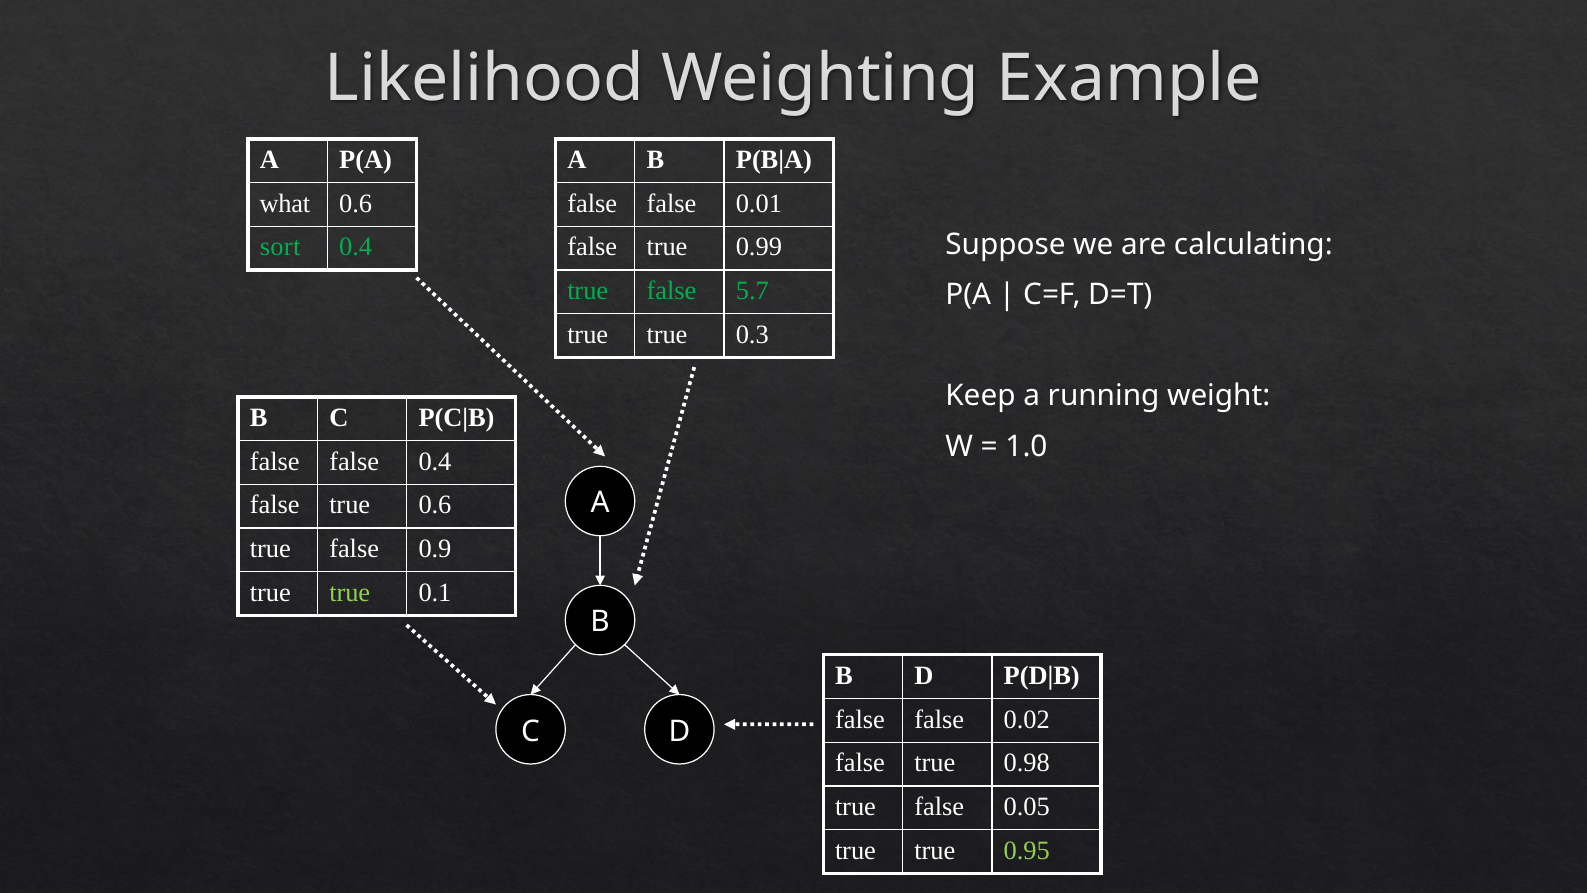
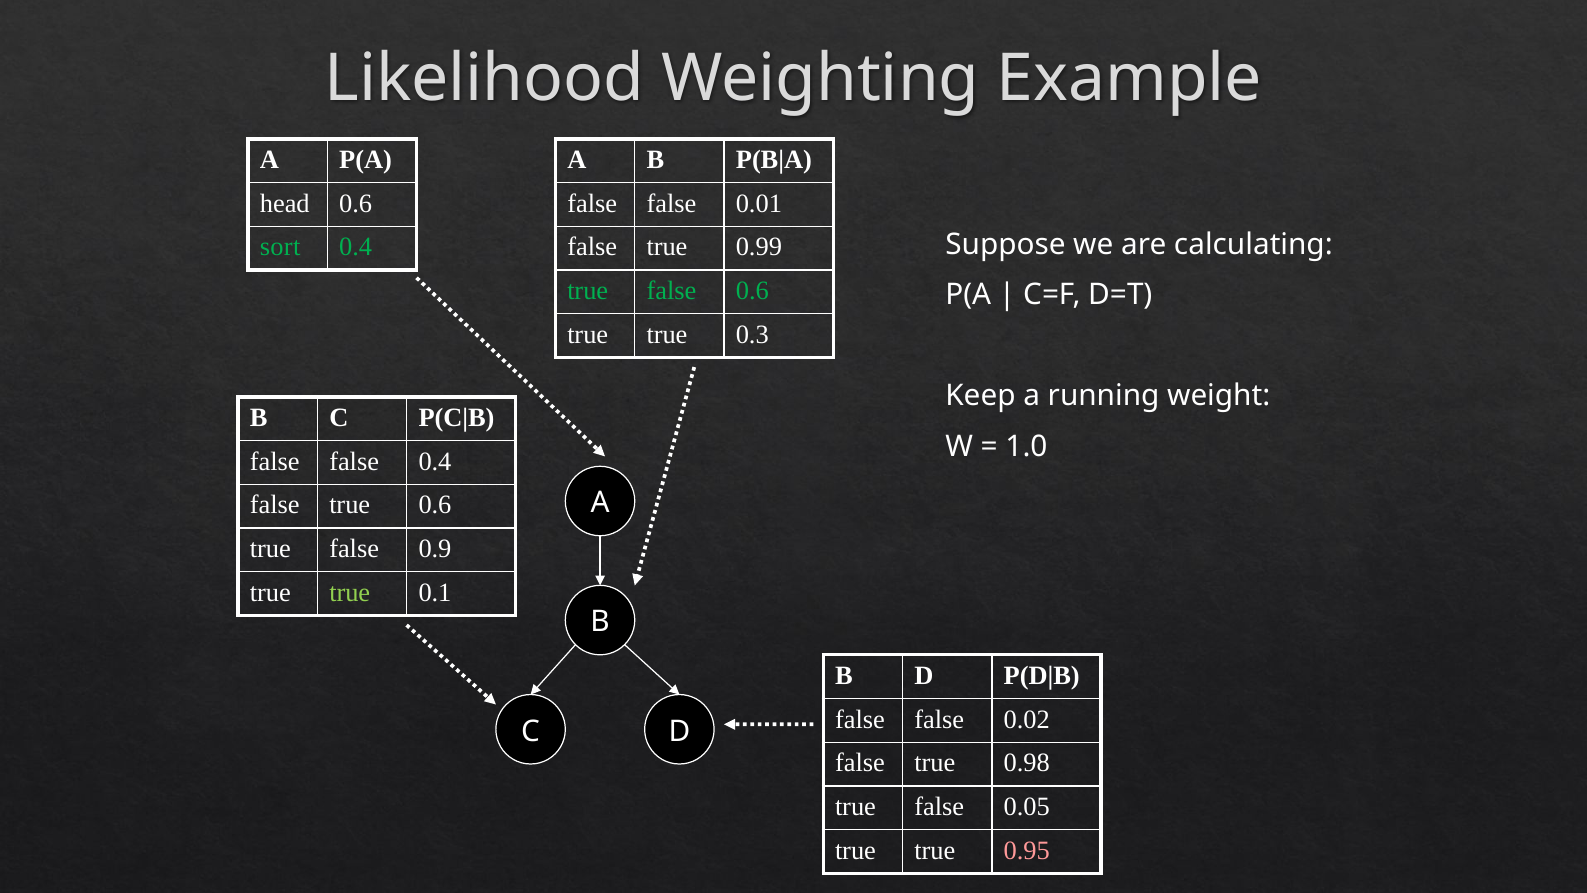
what: what -> head
false 5.7: 5.7 -> 0.6
0.95 colour: light green -> pink
